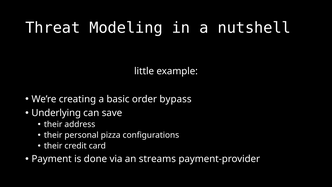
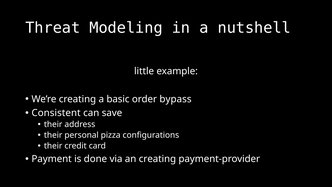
Underlying: Underlying -> Consistent
an streams: streams -> creating
